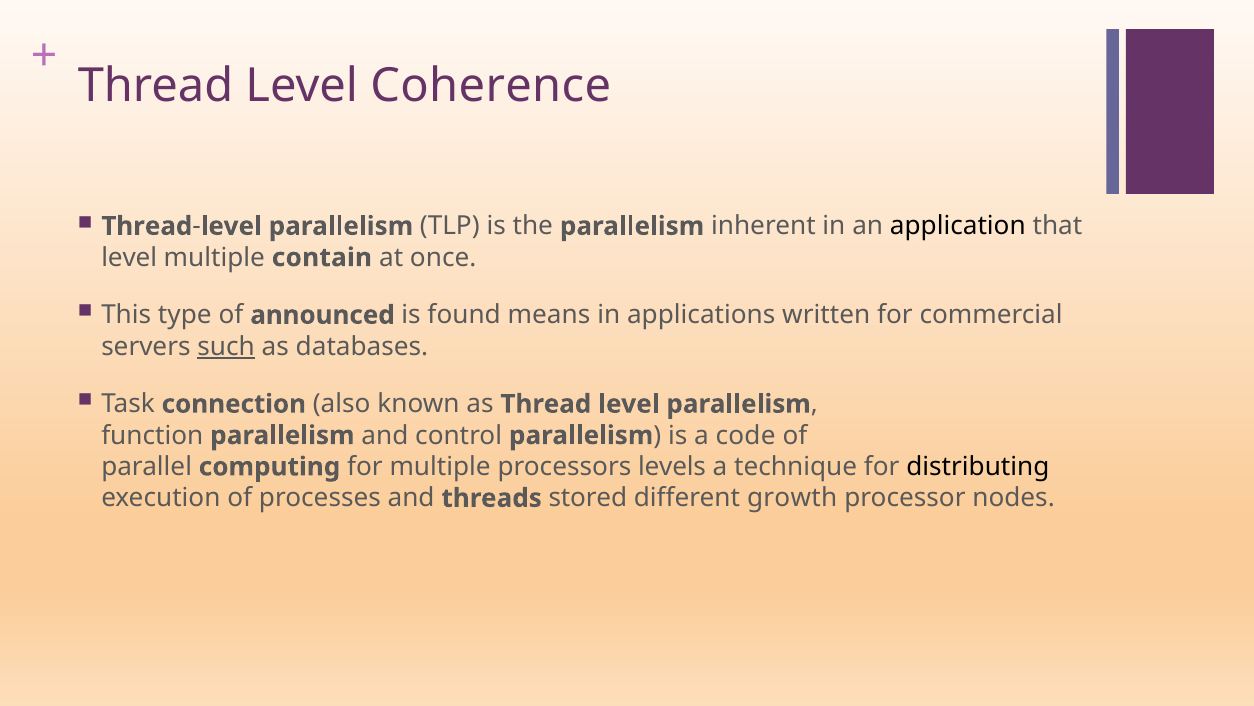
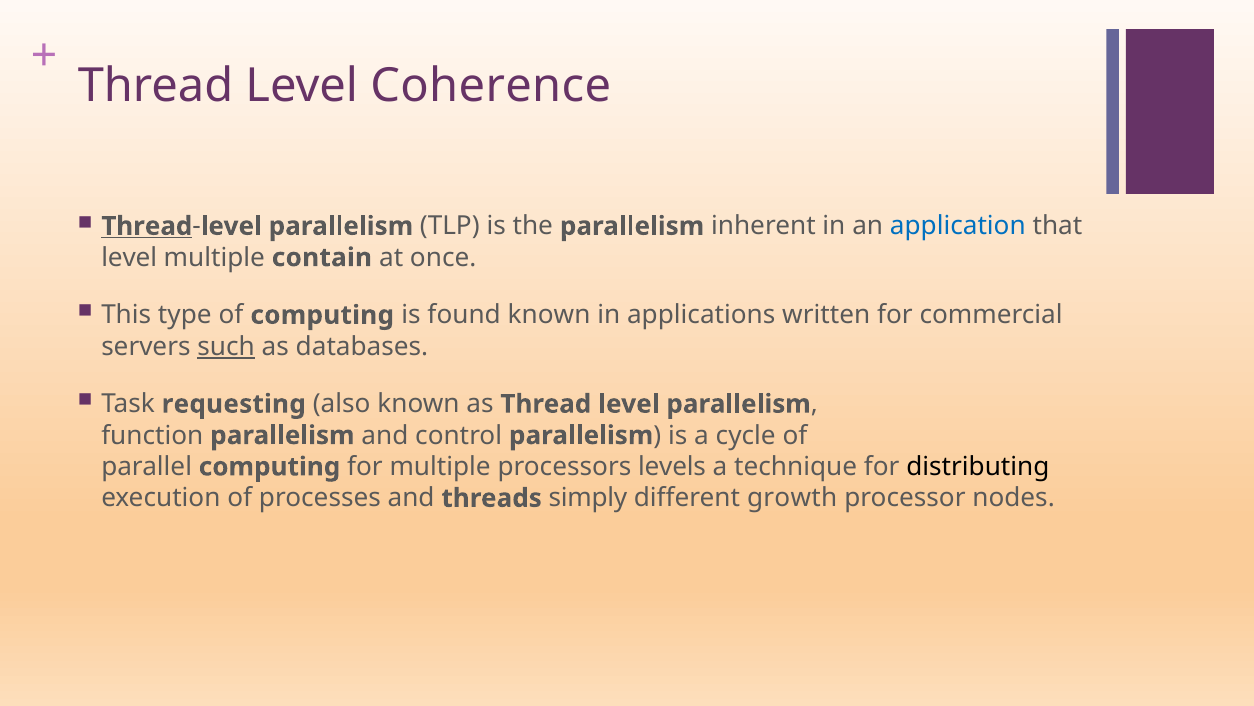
Thread at (147, 226) underline: none -> present
application colour: black -> blue
of announced: announced -> computing
found means: means -> known
connection: connection -> requesting
code: code -> cycle
stored: stored -> simply
